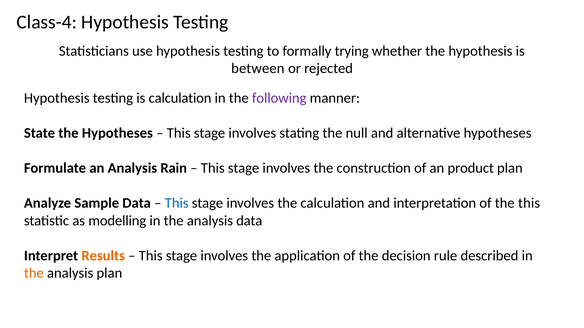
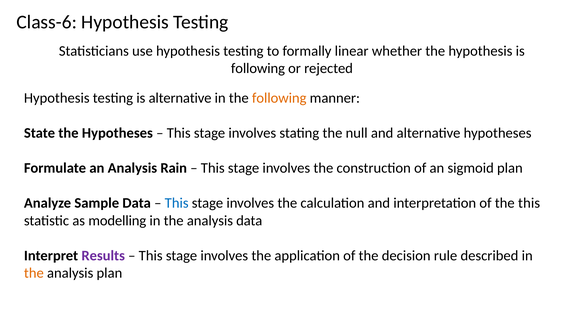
Class-4: Class-4 -> Class-6
trying: trying -> linear
between at (258, 69): between -> following
is calculation: calculation -> alternative
following at (279, 98) colour: purple -> orange
product: product -> sigmoid
Results colour: orange -> purple
